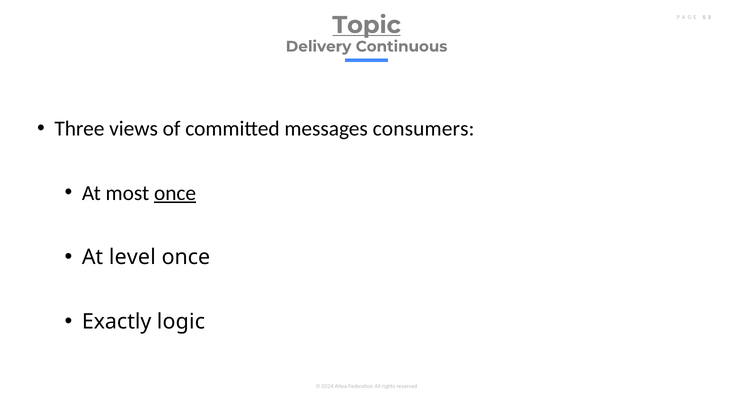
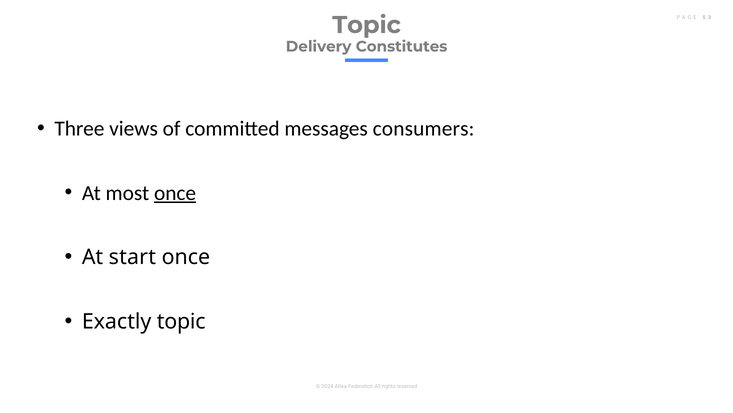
Topic at (367, 25) underline: present -> none
Continuous: Continuous -> Constitutes
level: level -> start
Exactly logic: logic -> topic
